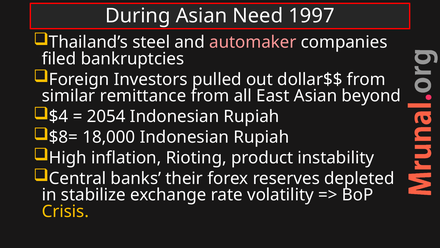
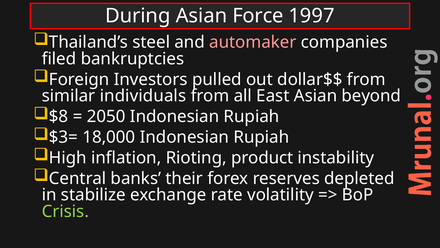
Need: Need -> Force
remittance: remittance -> individuals
$4: $4 -> $8
2054: 2054 -> 2050
$8=: $8= -> $3=
Crisis colour: yellow -> light green
